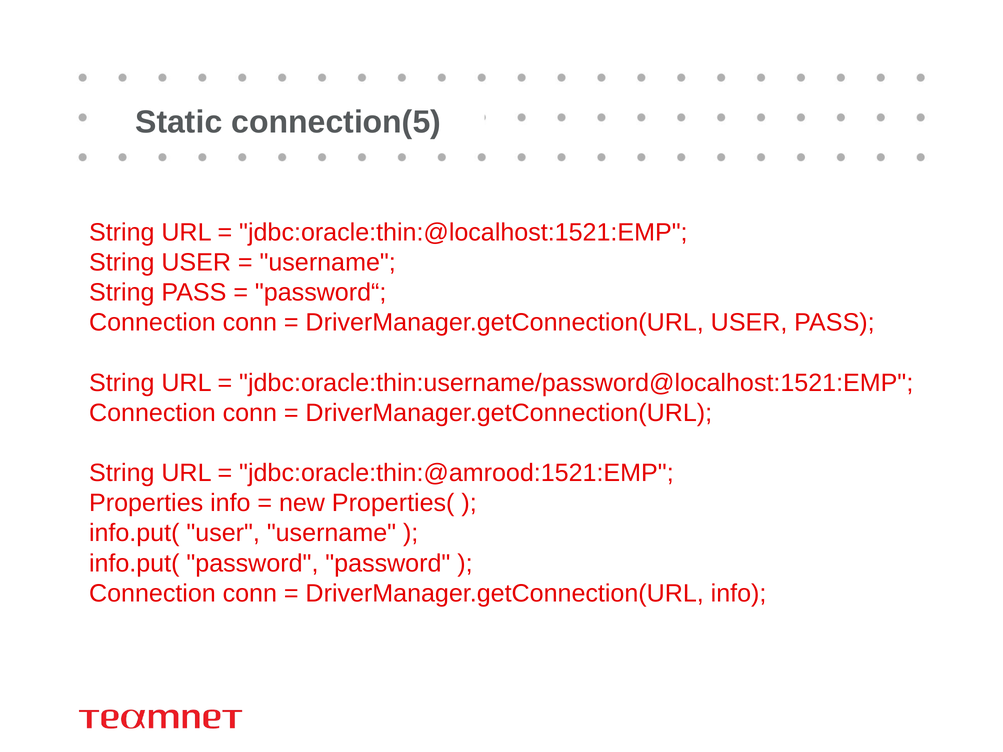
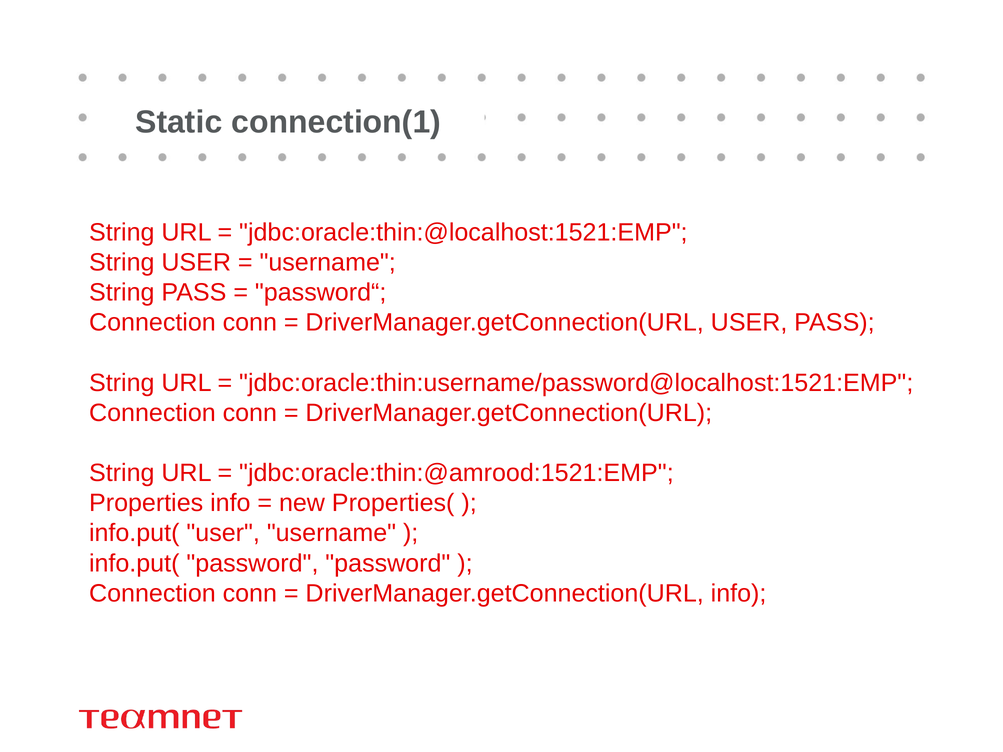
connection(5: connection(5 -> connection(1
